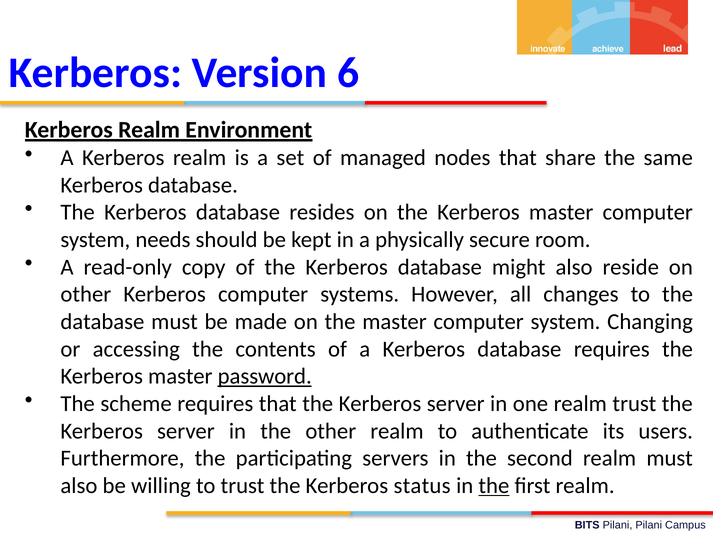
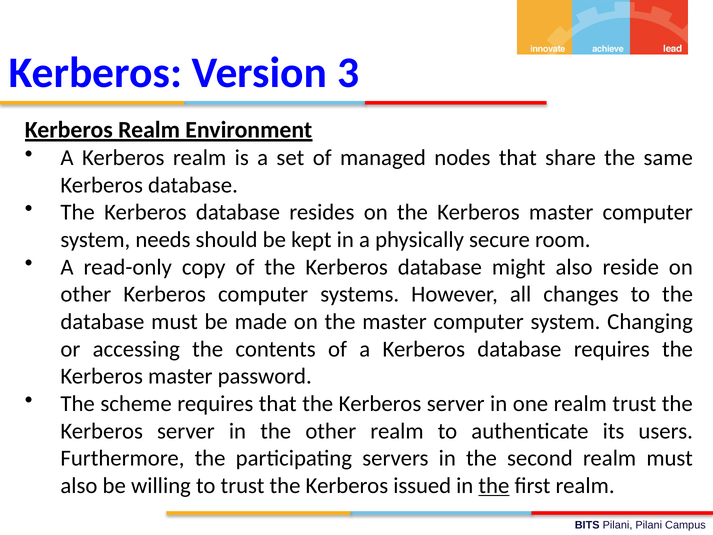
6: 6 -> 3
password underline: present -> none
status: status -> issued
